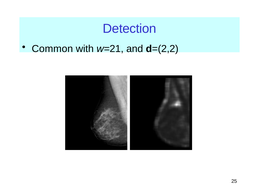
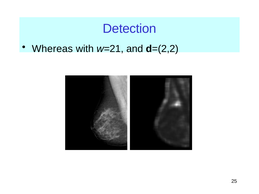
Common: Common -> Whereas
